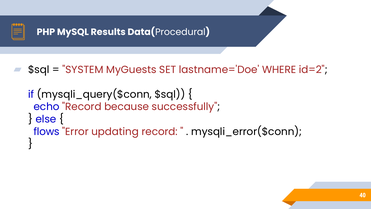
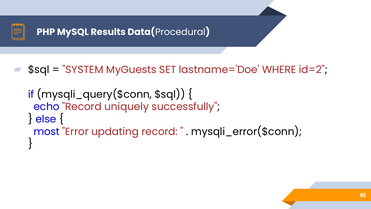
because: because -> uniquely
flows: flows -> most
